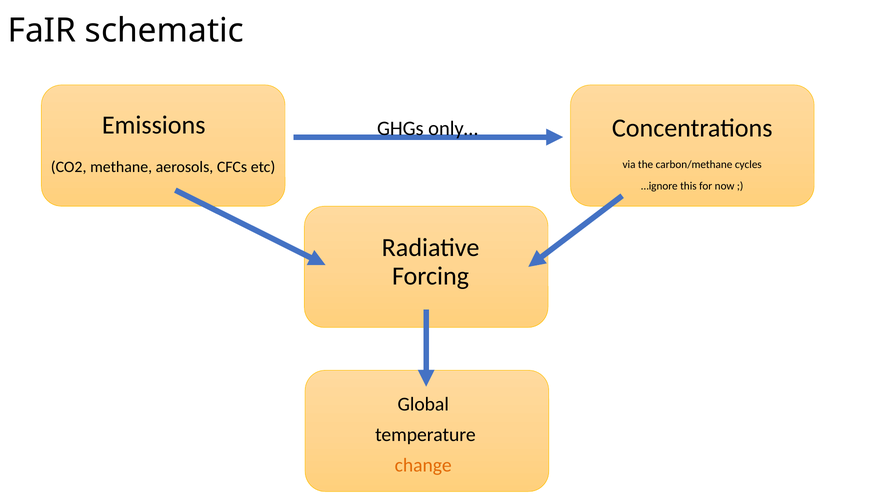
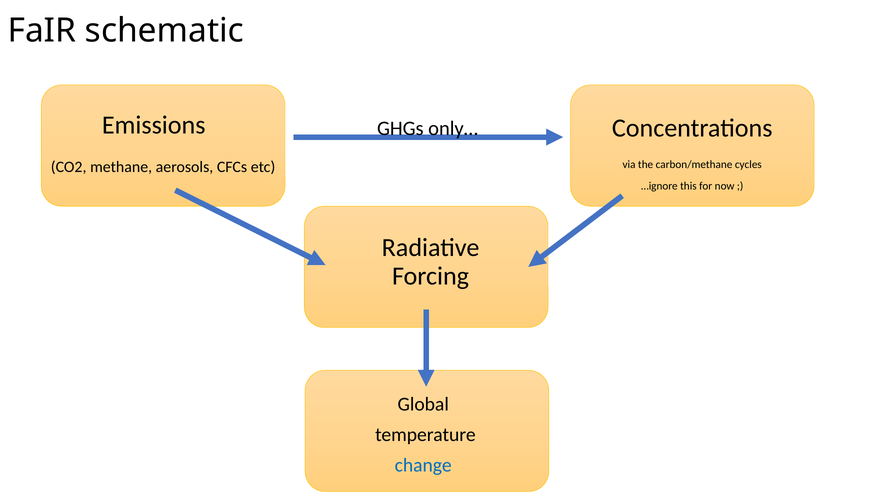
change colour: orange -> blue
